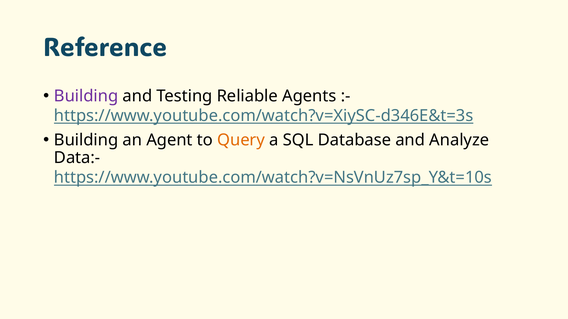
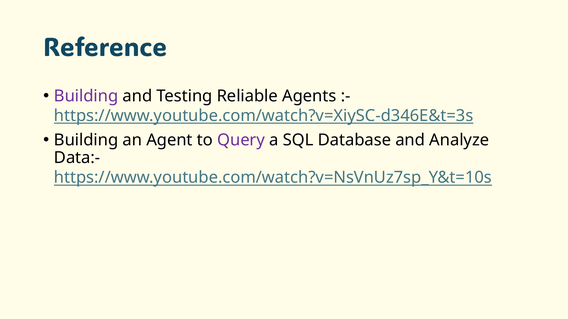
Query colour: orange -> purple
